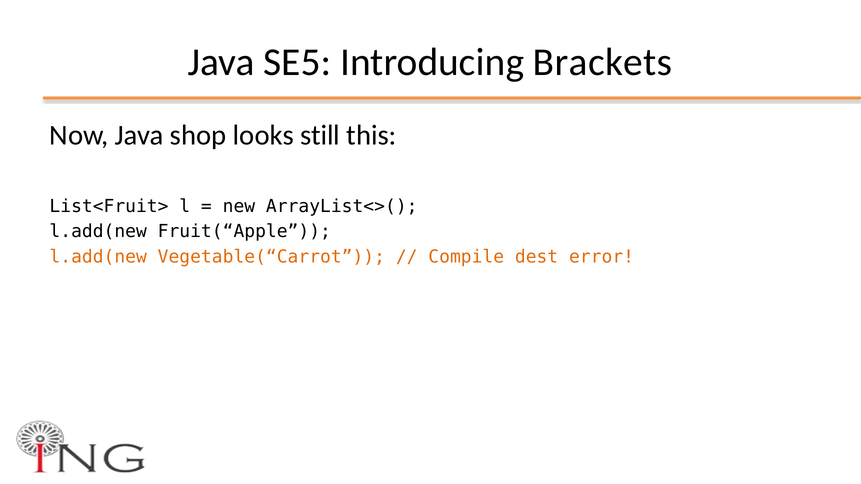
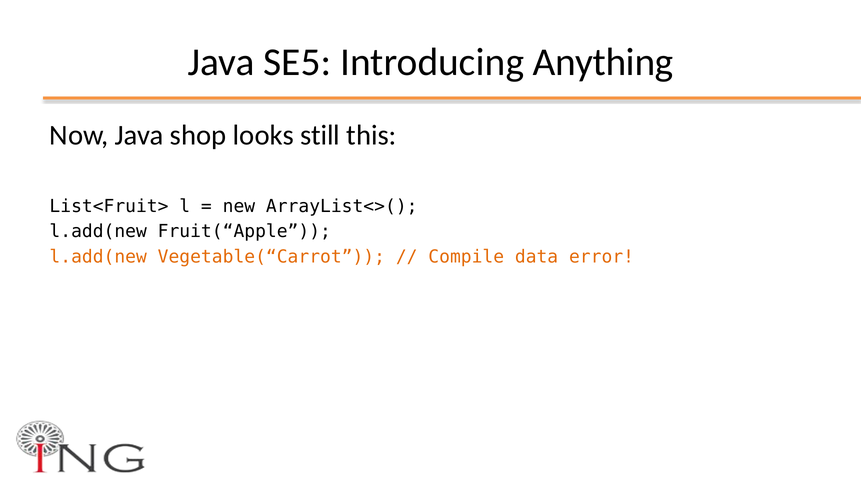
Brackets: Brackets -> Anything
dest: dest -> data
